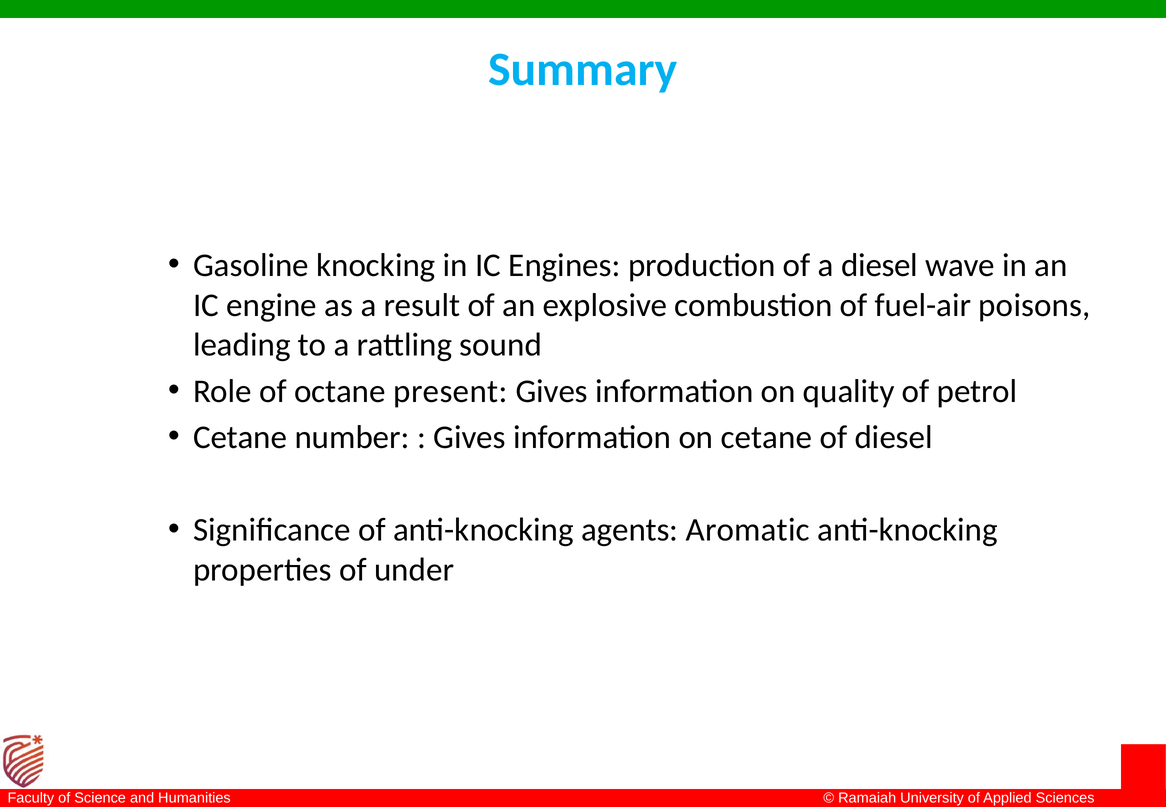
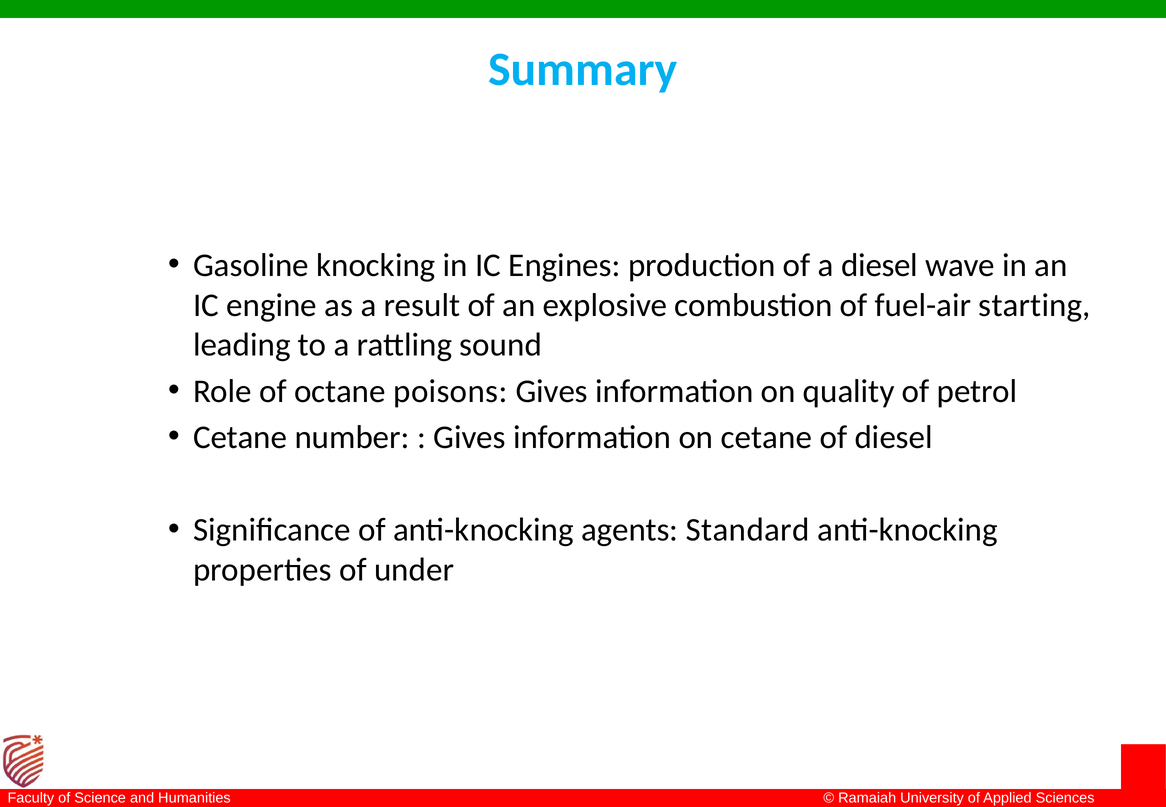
poisons: poisons -> starting
present: present -> poisons
Aromatic: Aromatic -> Standard
